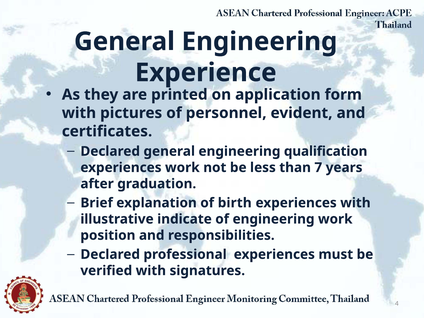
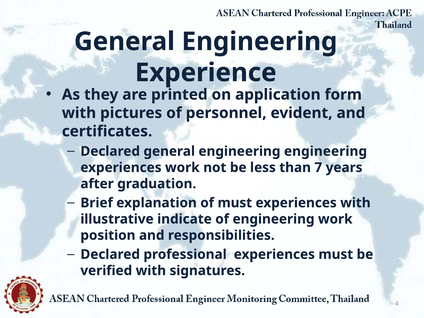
engineering qualification: qualification -> engineering
of birth: birth -> must
